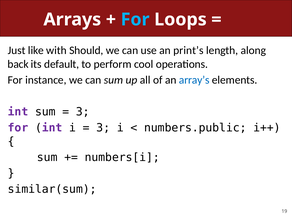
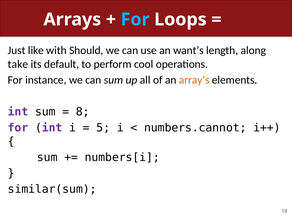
print’s: print’s -> want’s
back: back -> take
array’s colour: blue -> orange
3 at (83, 112): 3 -> 8
3 at (103, 128): 3 -> 5
numbers.public: numbers.public -> numbers.cannot
